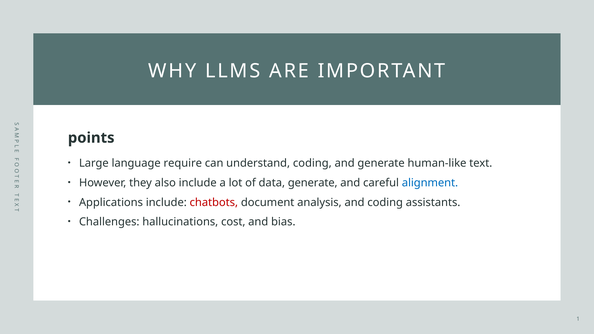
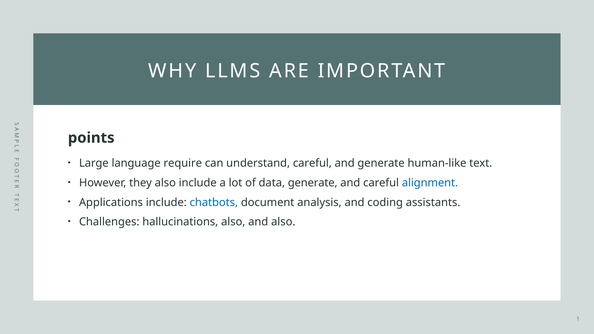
understand coding: coding -> careful
chatbots colour: red -> blue
hallucinations cost: cost -> also
and bias: bias -> also
